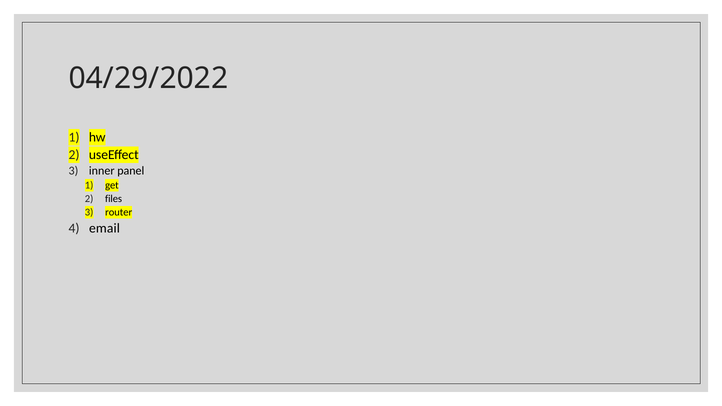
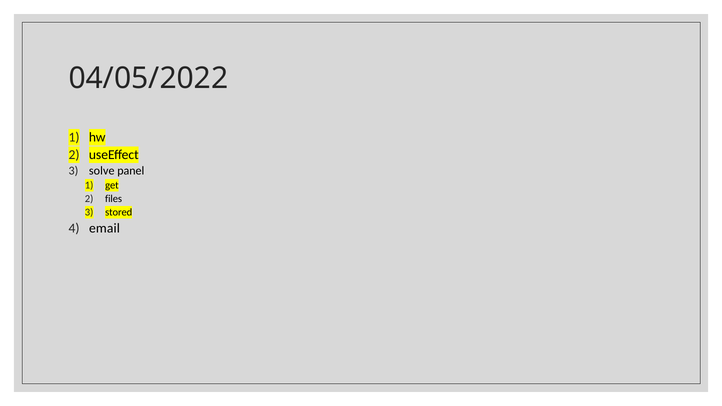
04/29/2022: 04/29/2022 -> 04/05/2022
inner: inner -> solve
router: router -> stored
